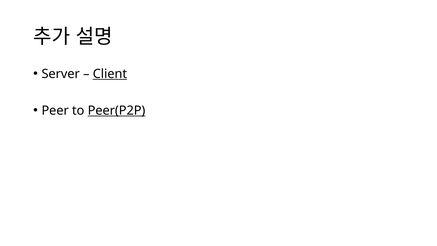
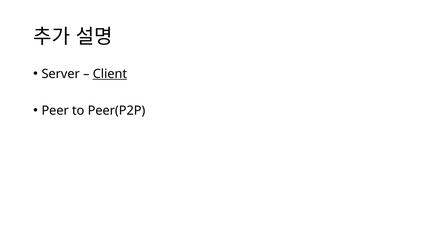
Peer(P2P underline: present -> none
